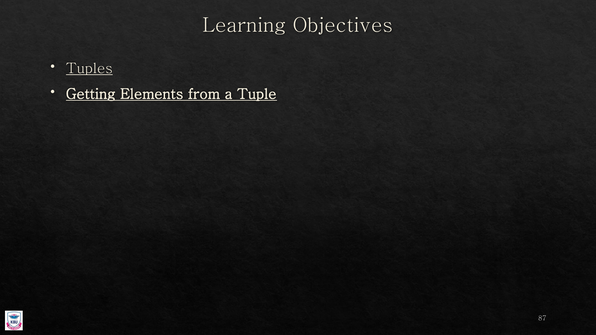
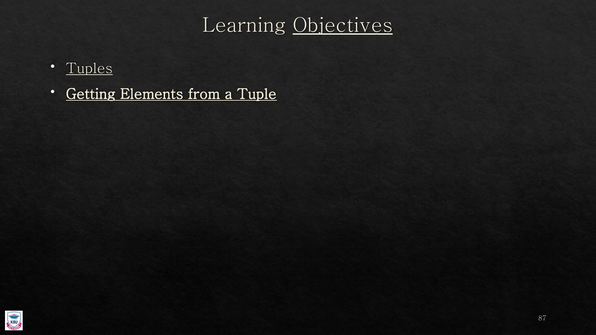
Objectives underline: none -> present
